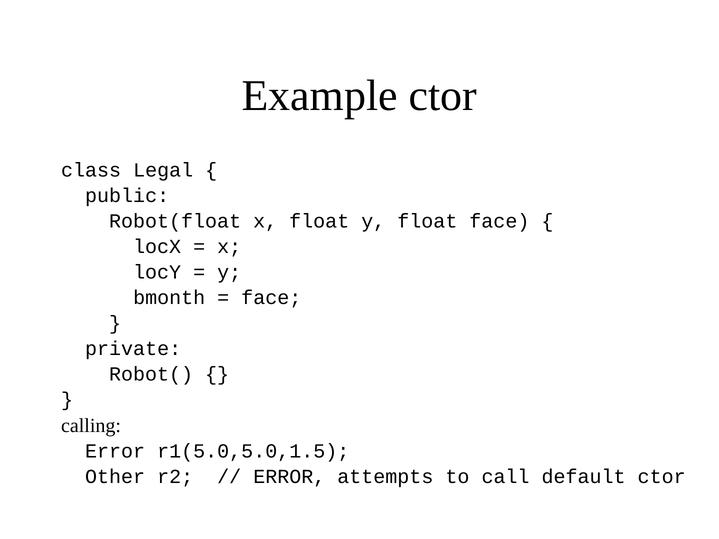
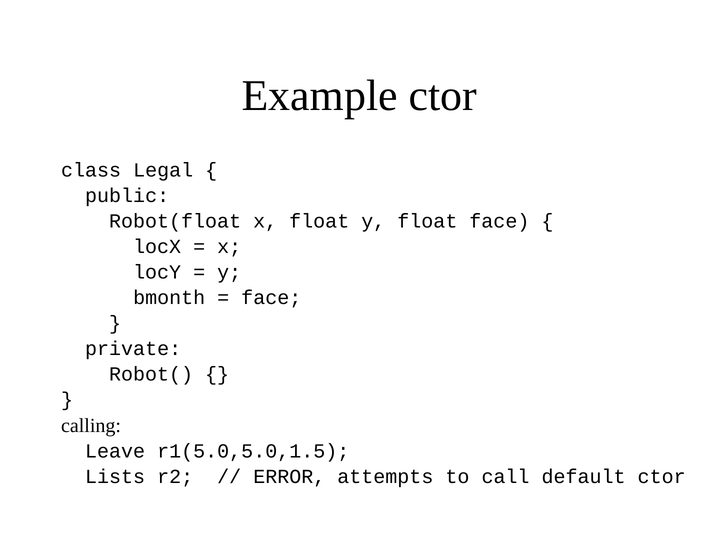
Error at (115, 451): Error -> Leave
Other: Other -> Lists
